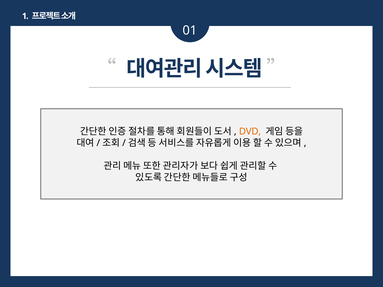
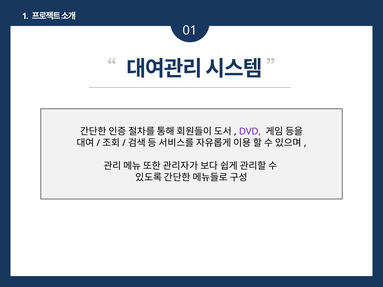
DVD colour: orange -> purple
